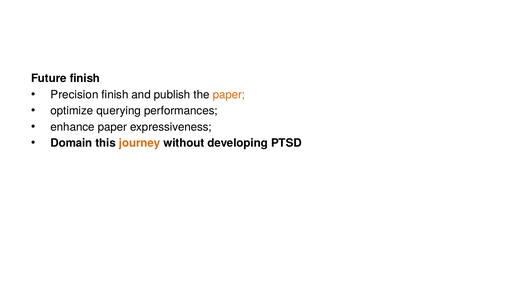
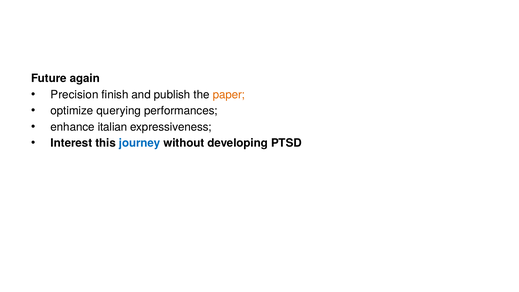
Future finish: finish -> again
enhance paper: paper -> italian
Domain: Domain -> Interest
journey colour: orange -> blue
